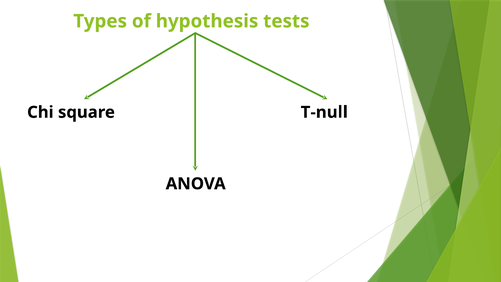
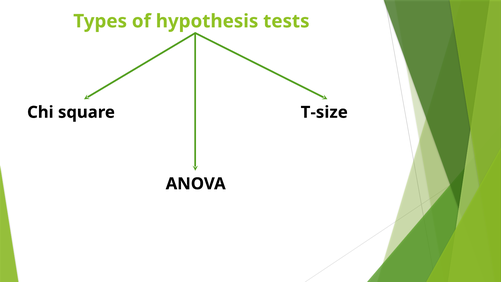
T-null: T-null -> T-size
